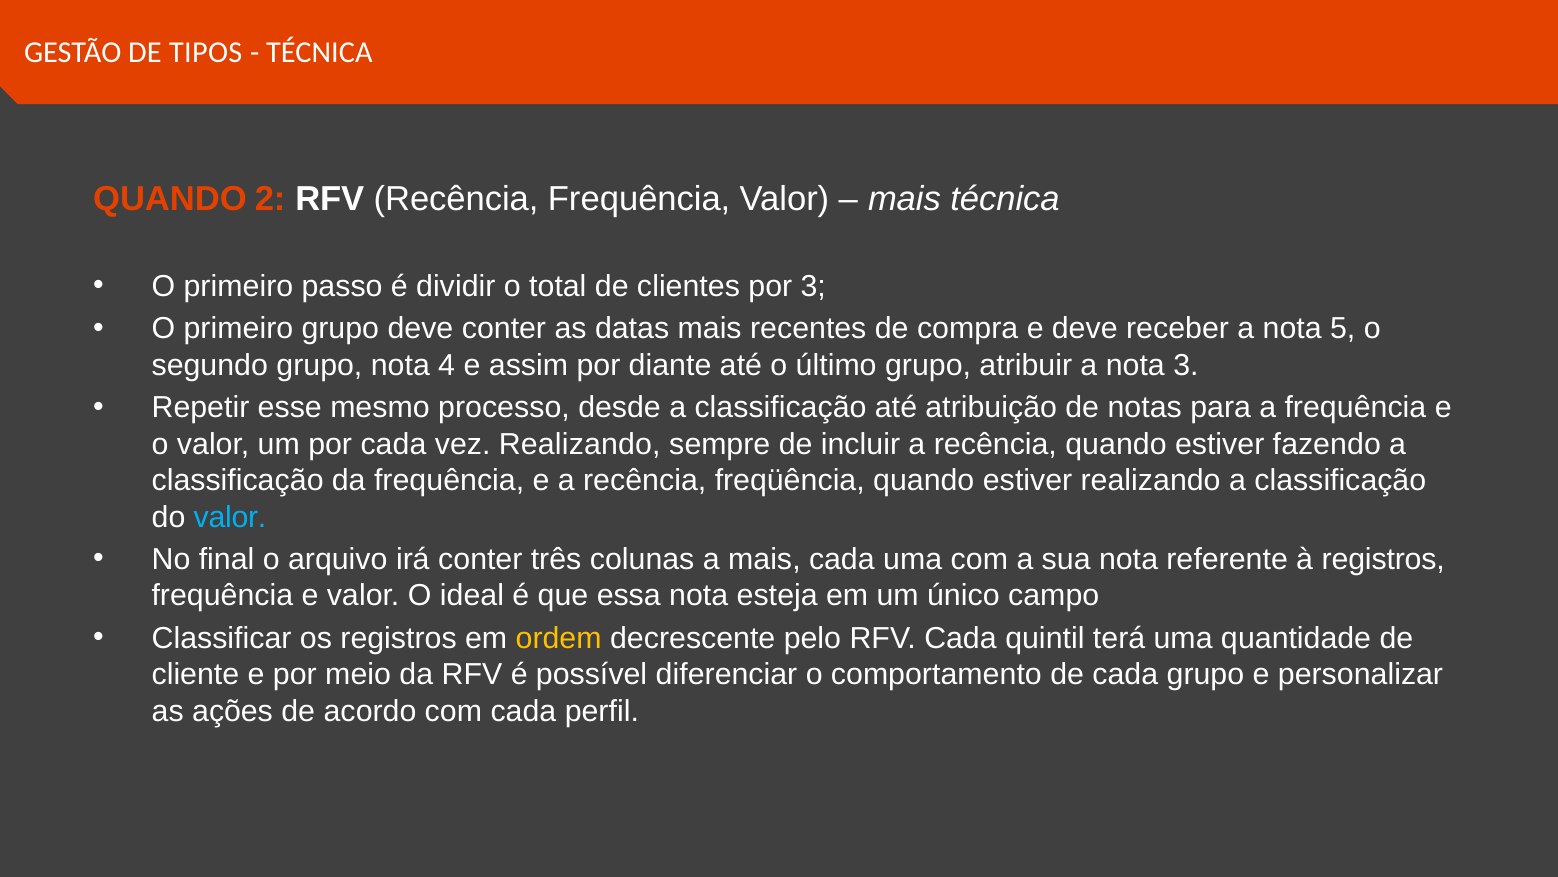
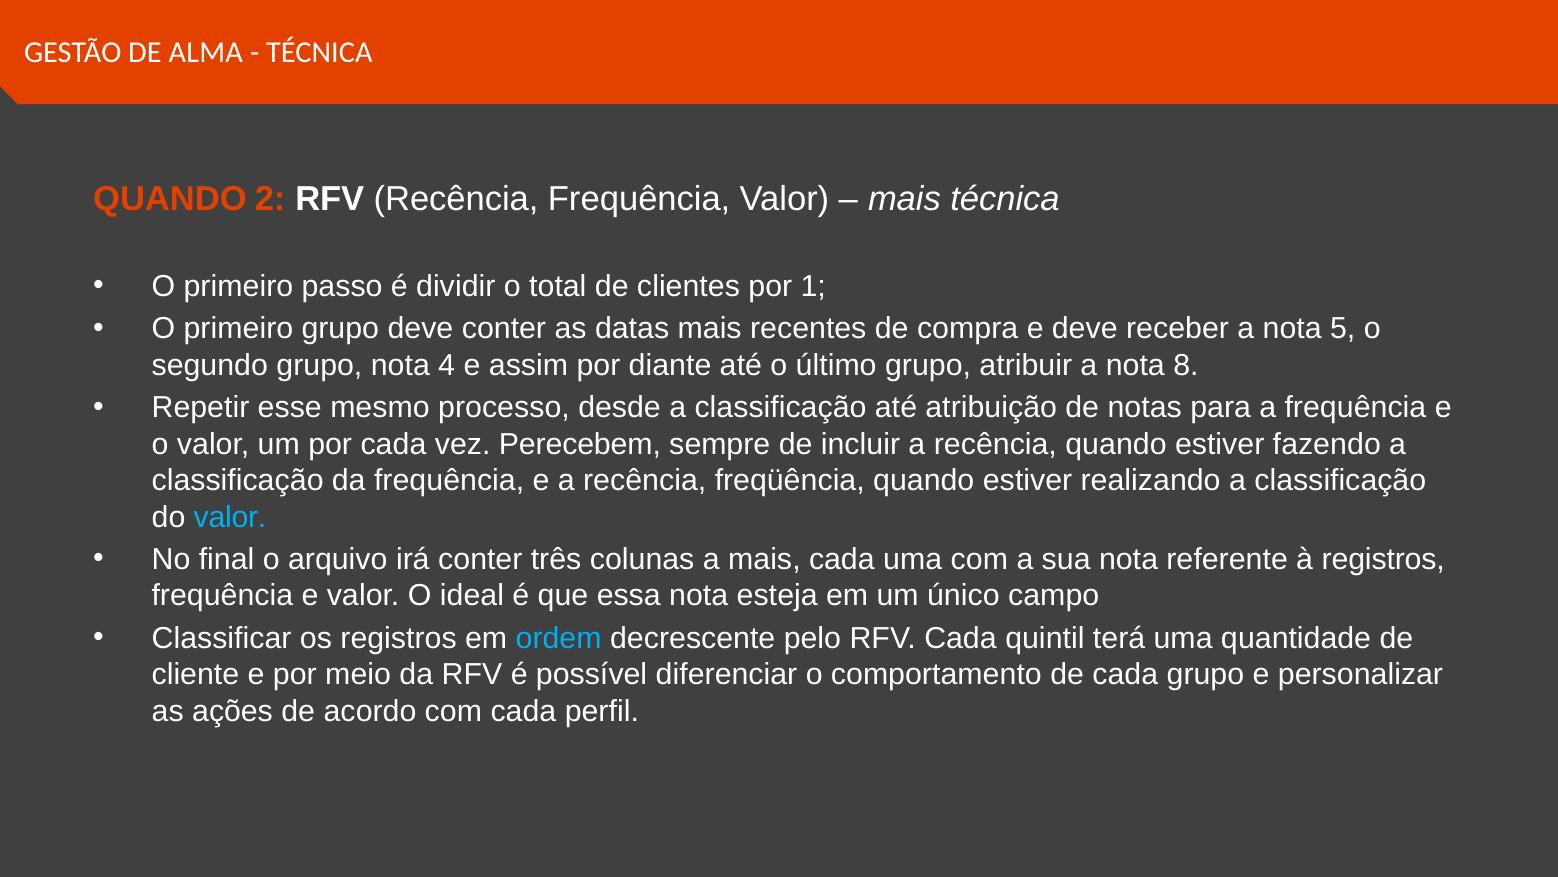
TIPOS: TIPOS -> ALMA
por 3: 3 -> 1
nota 3: 3 -> 8
vez Realizando: Realizando -> Perecebem
ordem colour: yellow -> light blue
